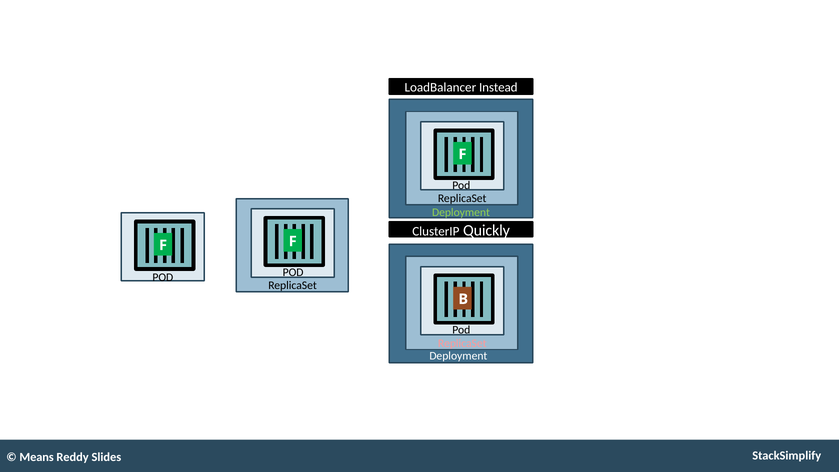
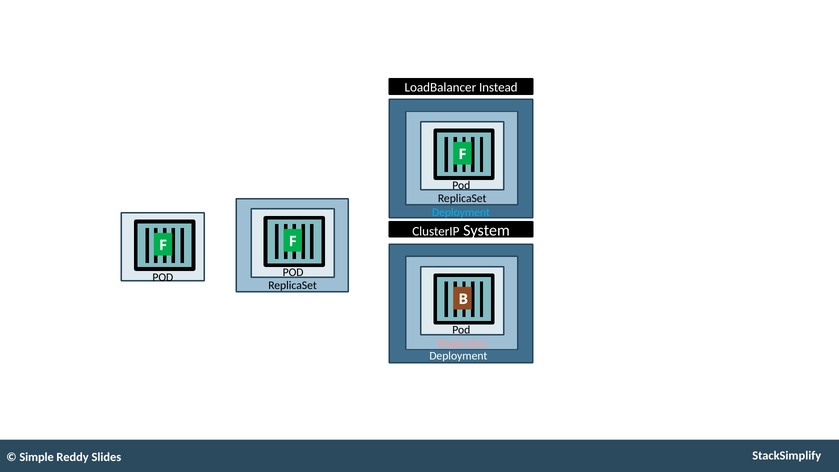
Deployment at (461, 212) colour: light green -> light blue
Quickly: Quickly -> System
Means: Means -> Simple
